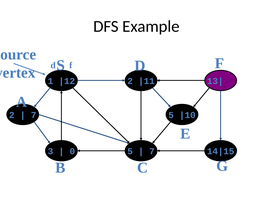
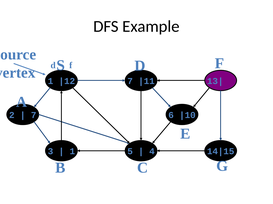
2 at (130, 81): 2 -> 7
7 5: 5 -> 6
0 at (72, 152): 0 -> 1
7 at (152, 152): 7 -> 4
